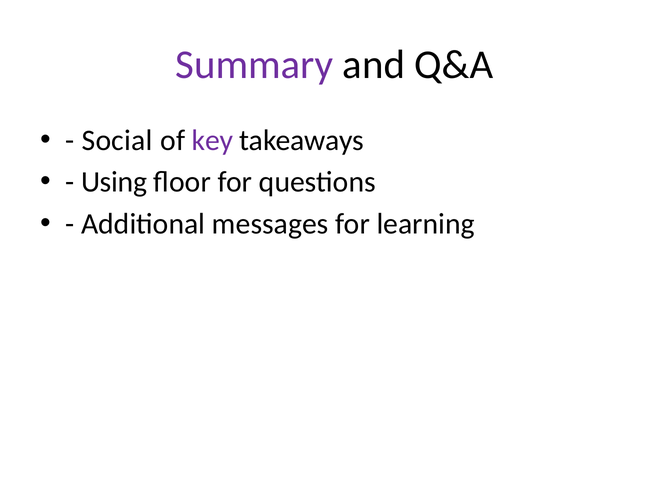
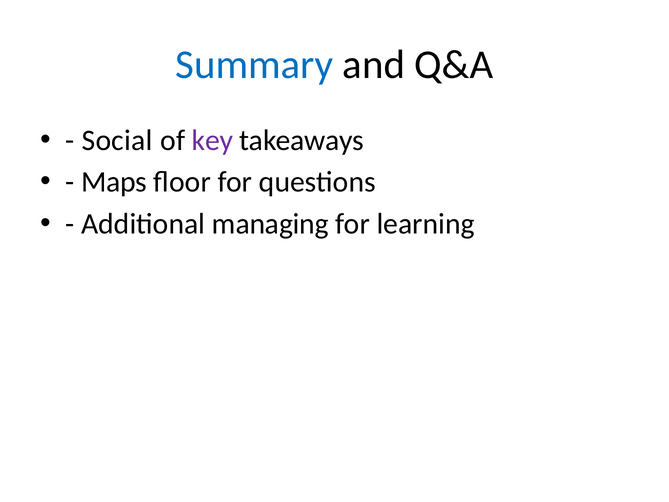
Summary colour: purple -> blue
Using: Using -> Maps
messages: messages -> managing
